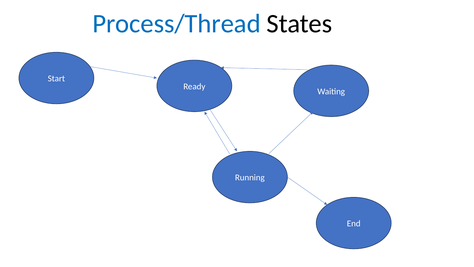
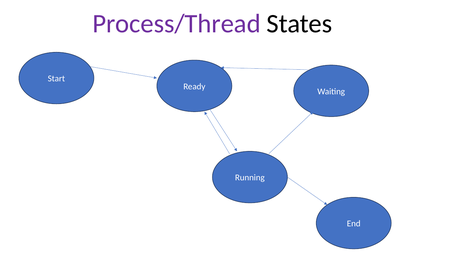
Process/Thread colour: blue -> purple
